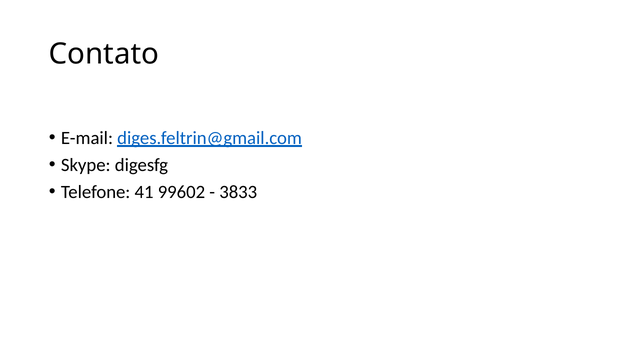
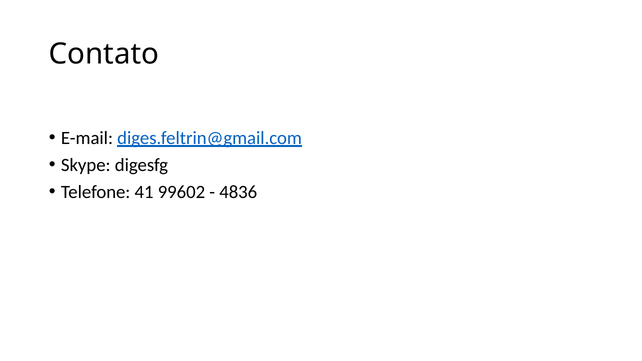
3833: 3833 -> 4836
